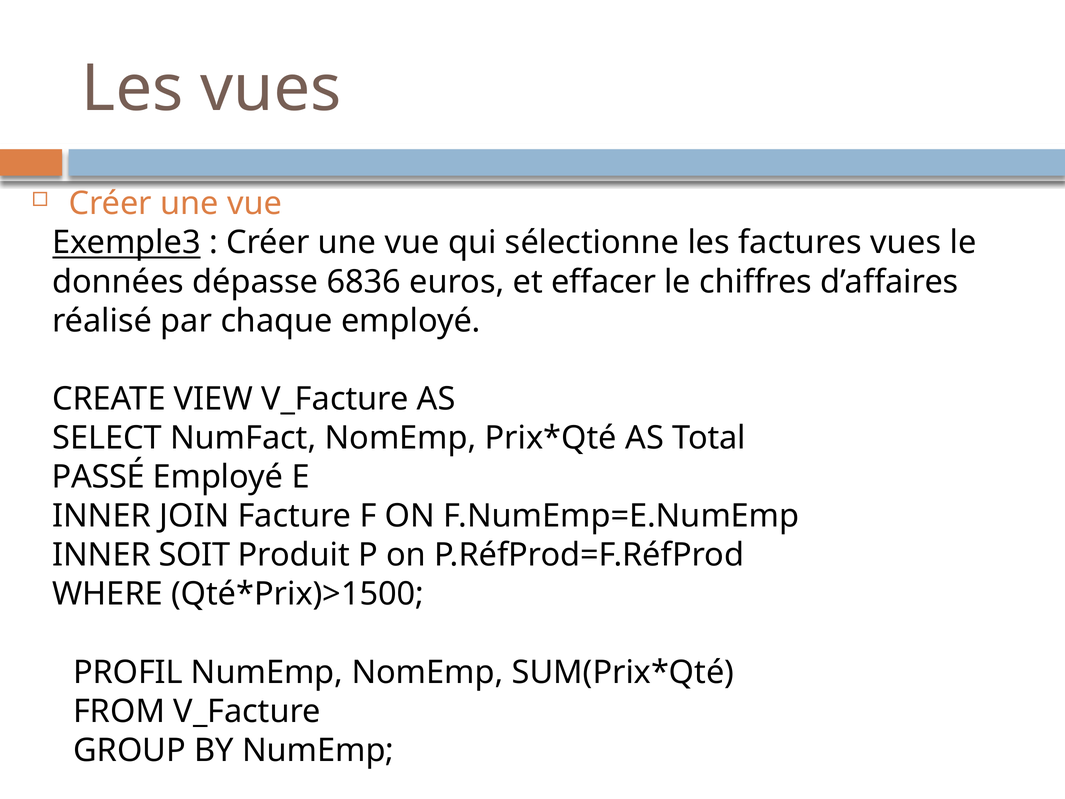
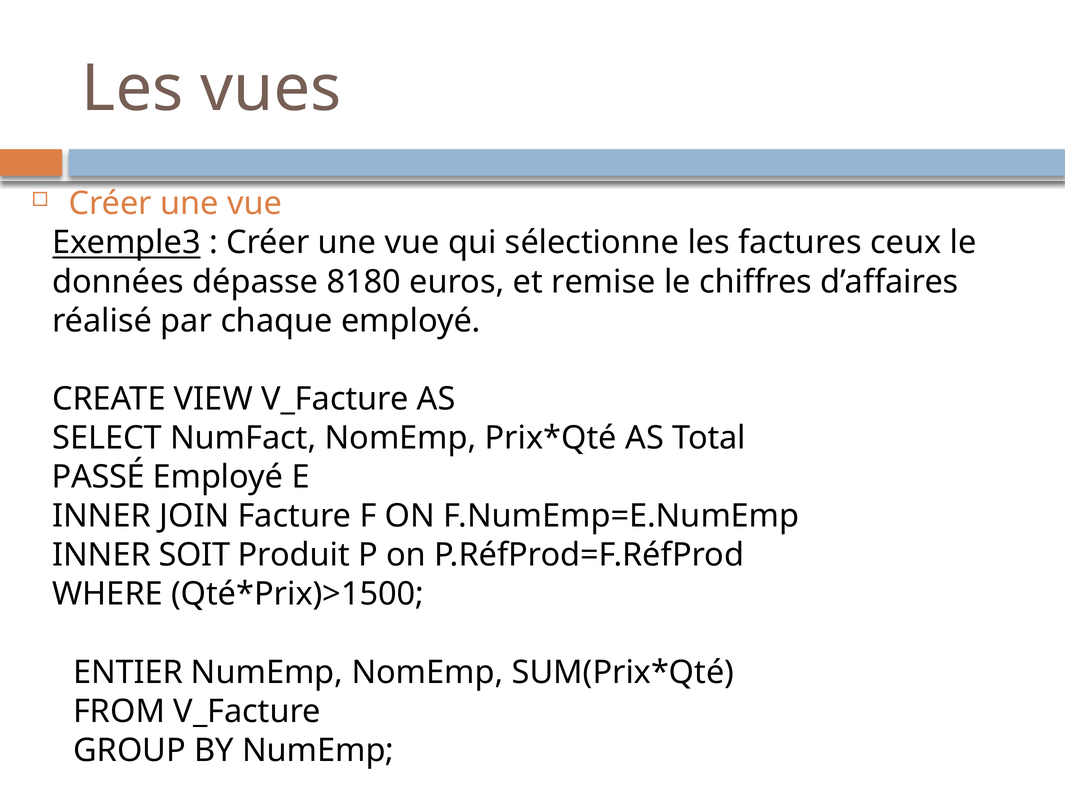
factures vues: vues -> ceux
6836: 6836 -> 8180
effacer: effacer -> remise
PROFIL: PROFIL -> ENTIER
